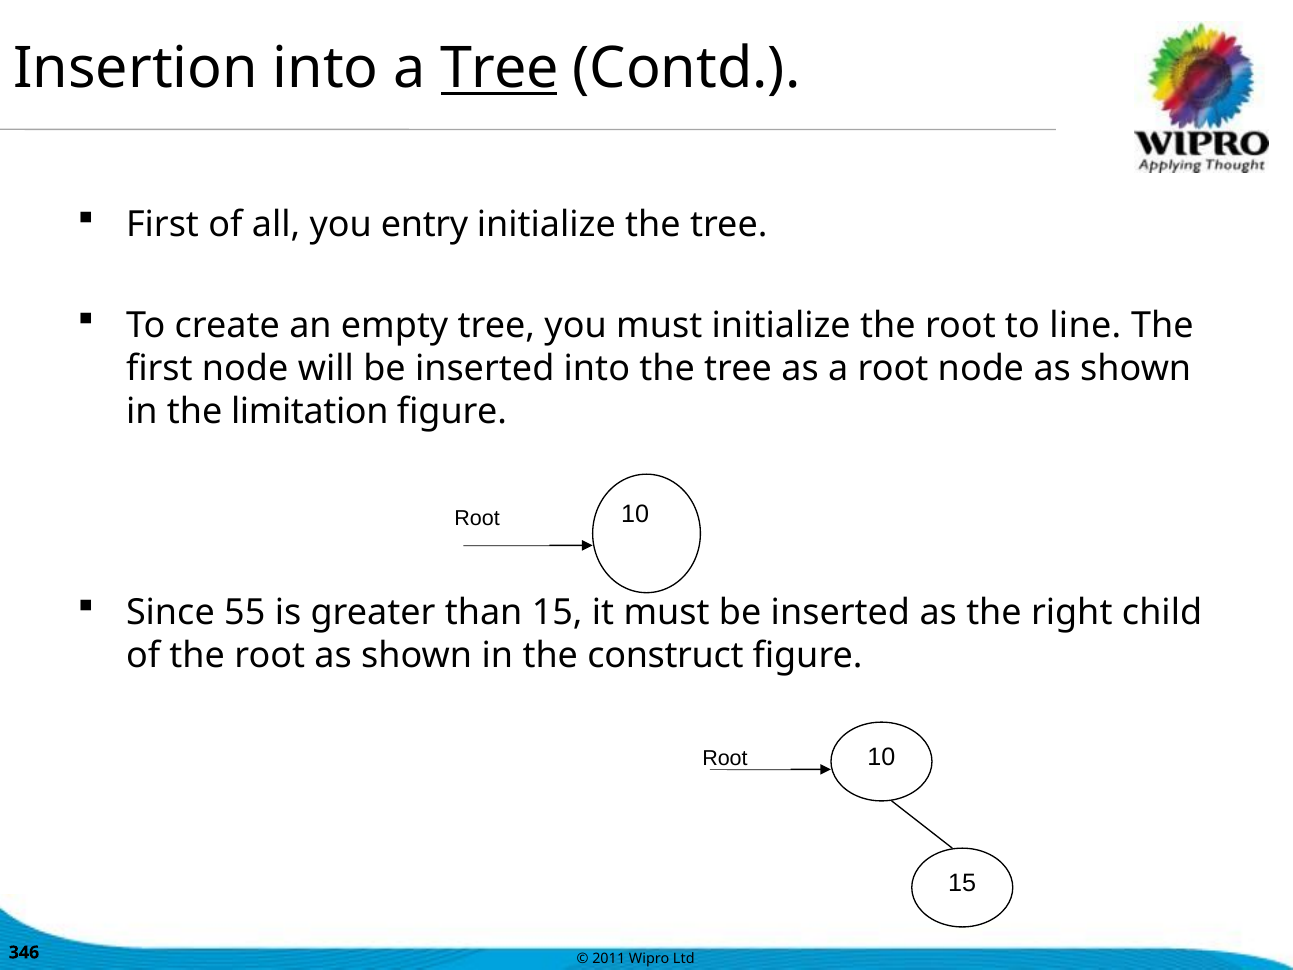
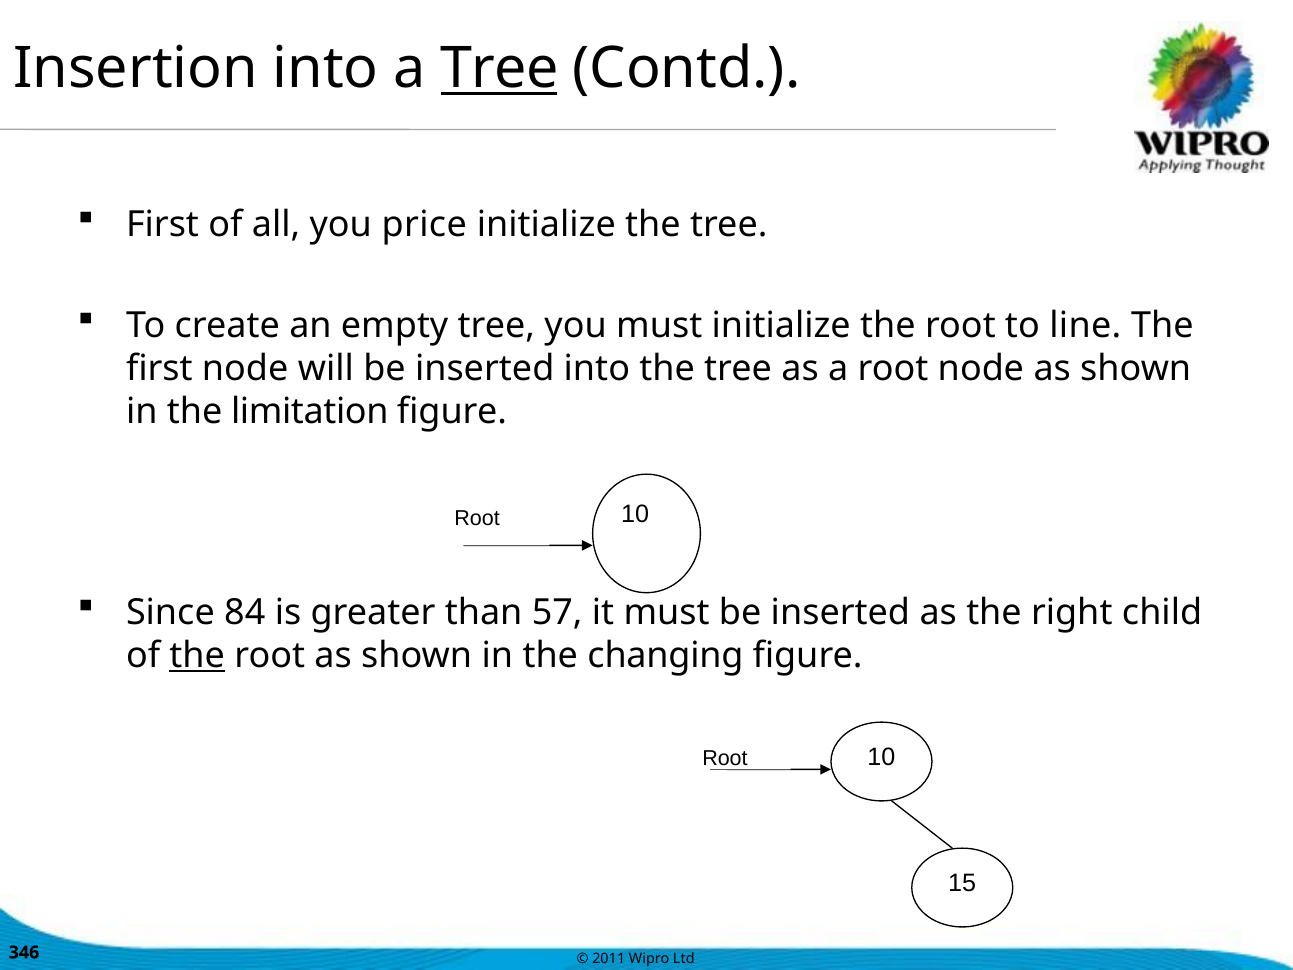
entry: entry -> price
55: 55 -> 84
than 15: 15 -> 57
the at (197, 656) underline: none -> present
construct: construct -> changing
